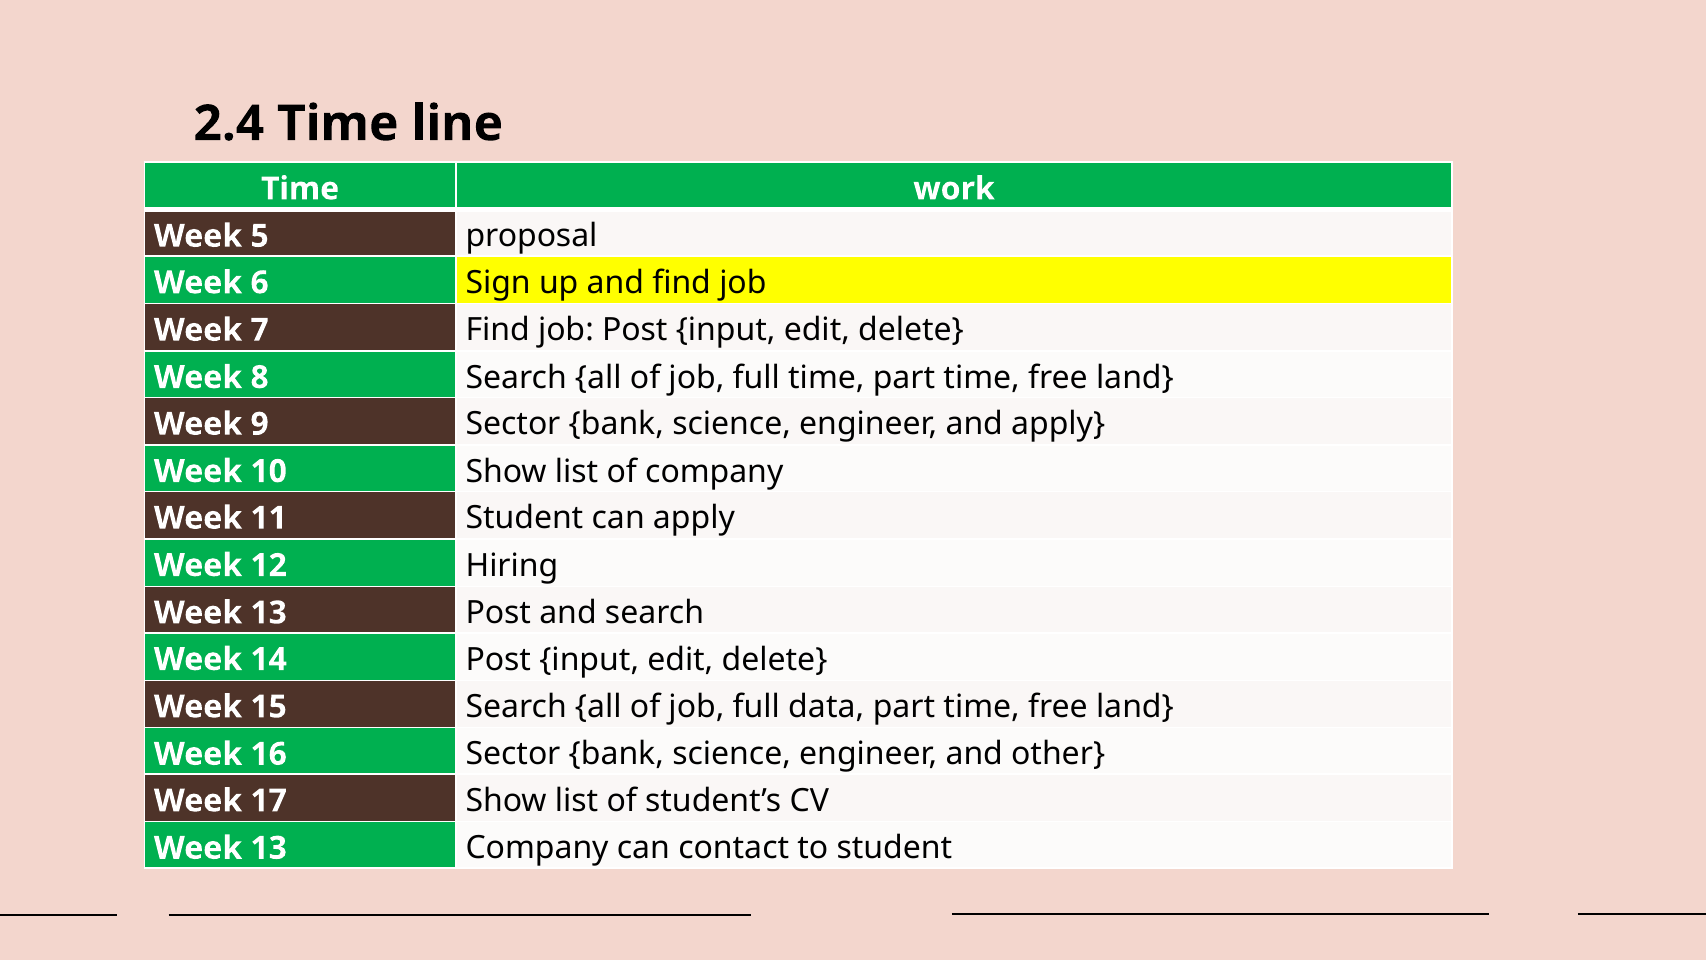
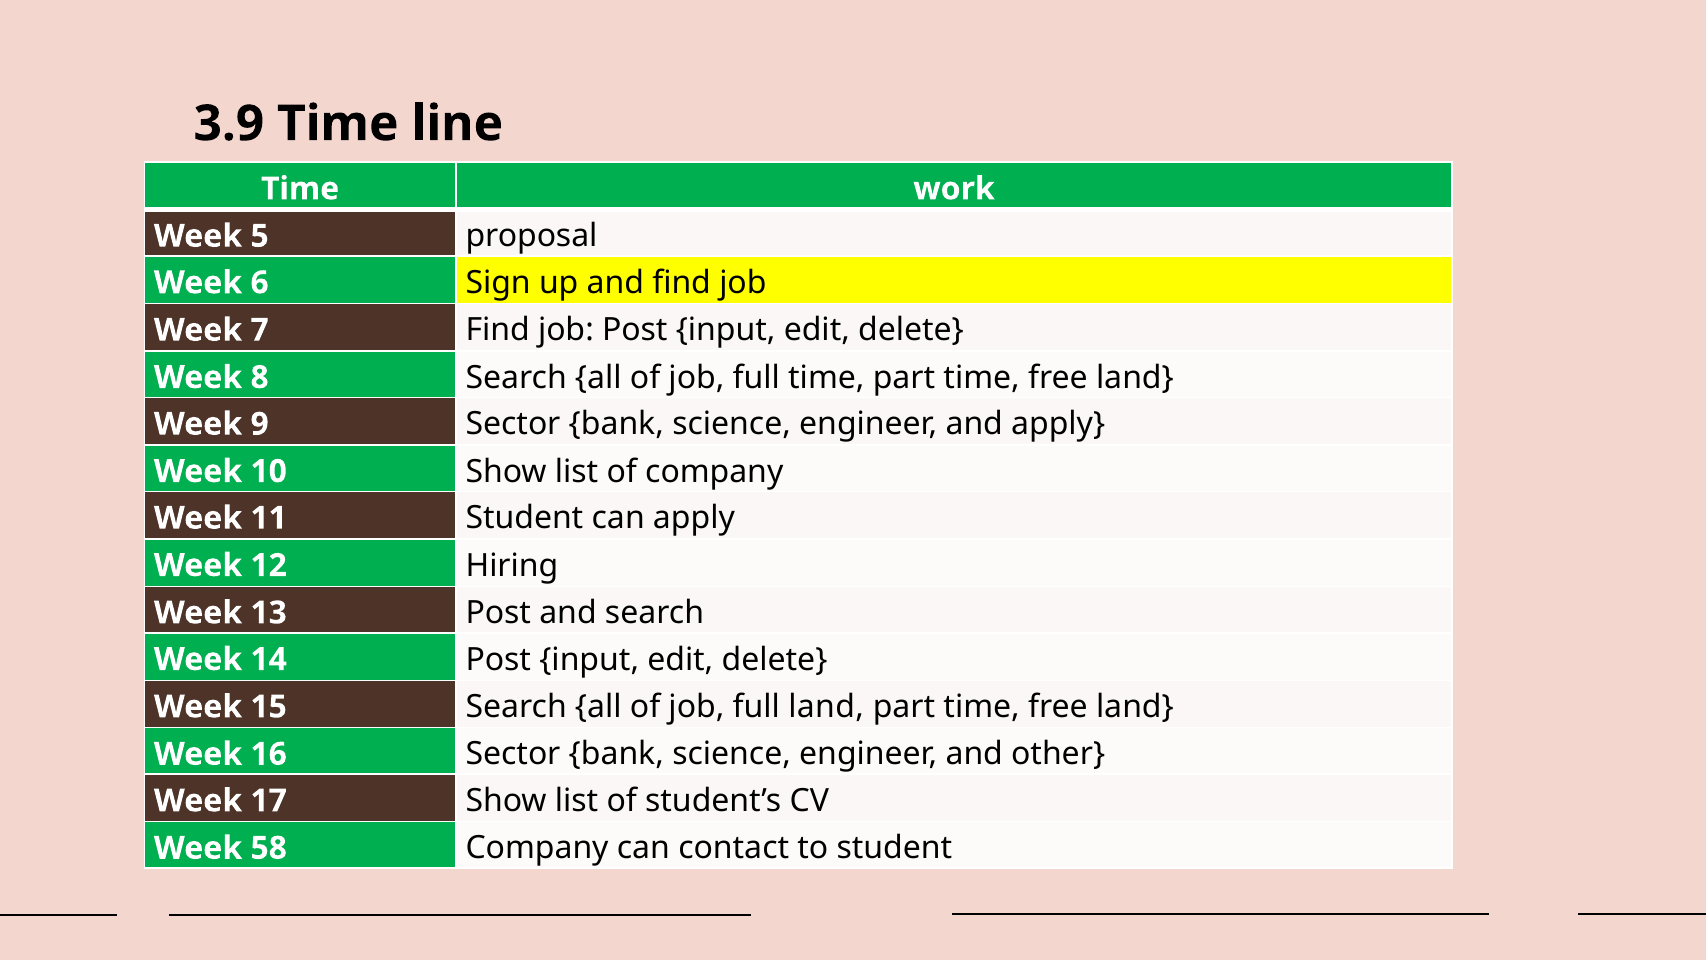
2.4: 2.4 -> 3.9
full data: data -> land
13 at (269, 848): 13 -> 58
